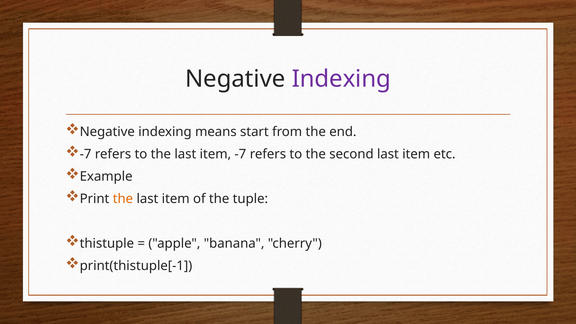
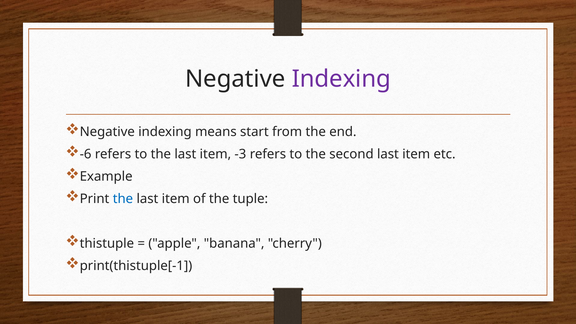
-7 at (86, 154): -7 -> -6
item -7: -7 -> -3
the at (123, 199) colour: orange -> blue
